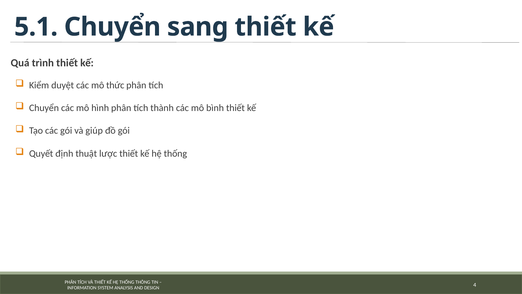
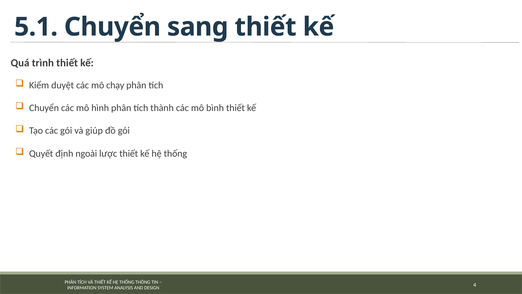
thức: thức -> chạy
thuật: thuật -> ngoài
